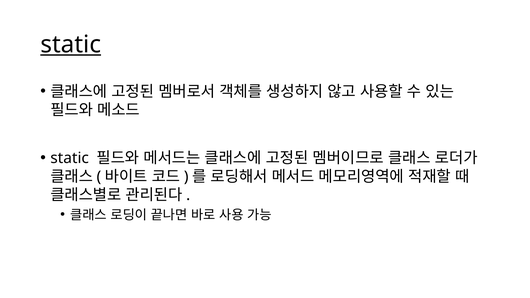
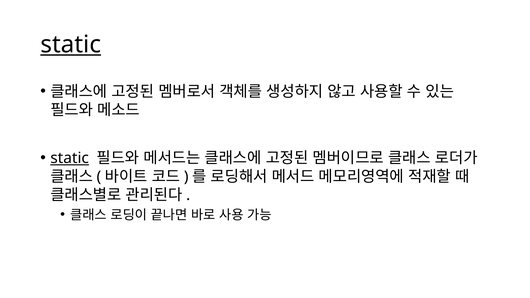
static at (70, 158) underline: none -> present
